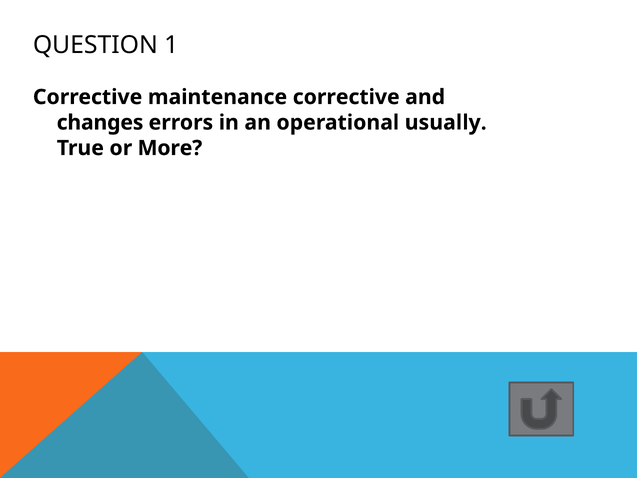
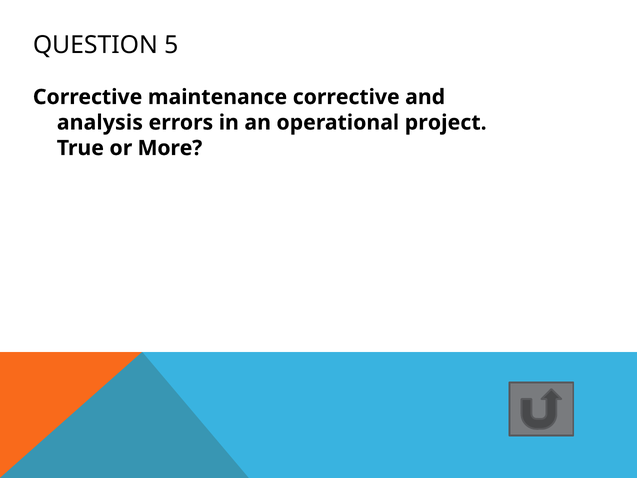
1: 1 -> 5
changes: changes -> analysis
usually: usually -> project
